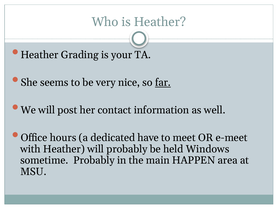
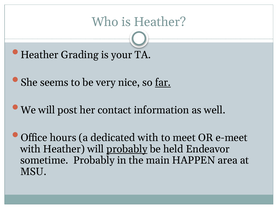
dedicated have: have -> with
probably at (127, 149) underline: none -> present
Windows: Windows -> Endeavor
